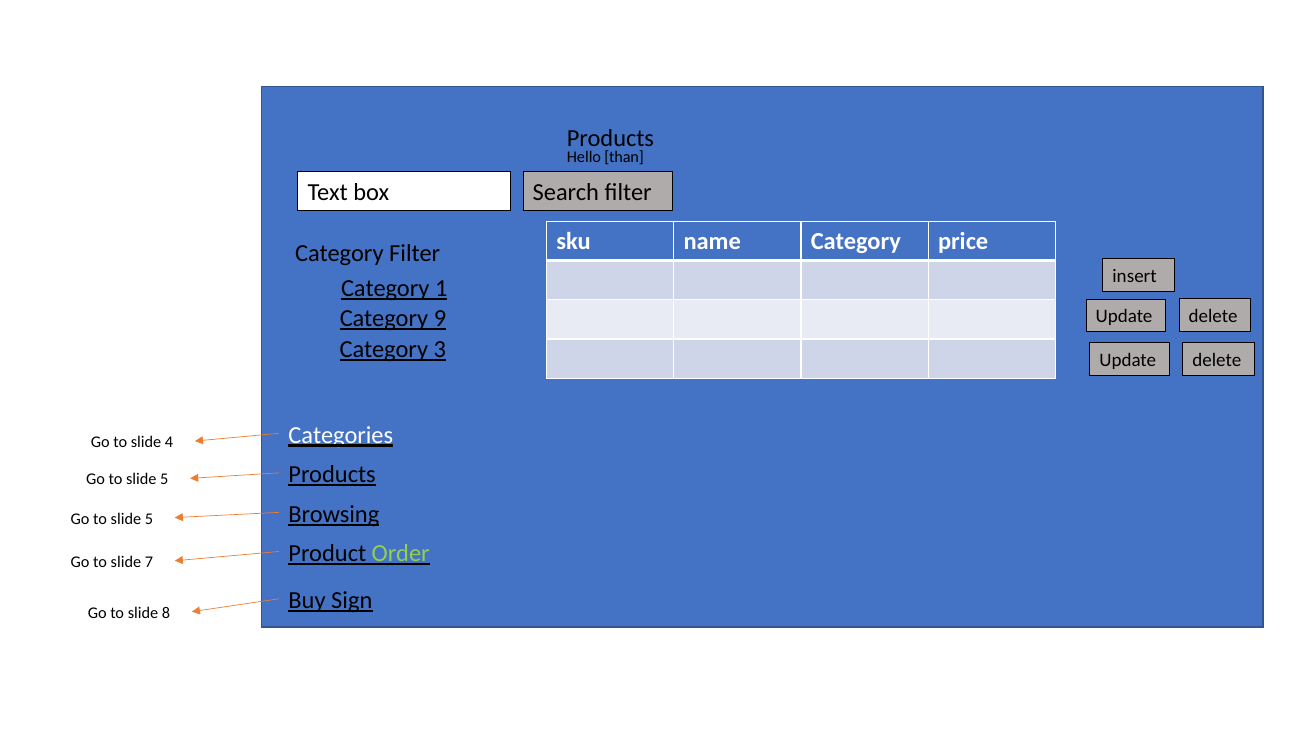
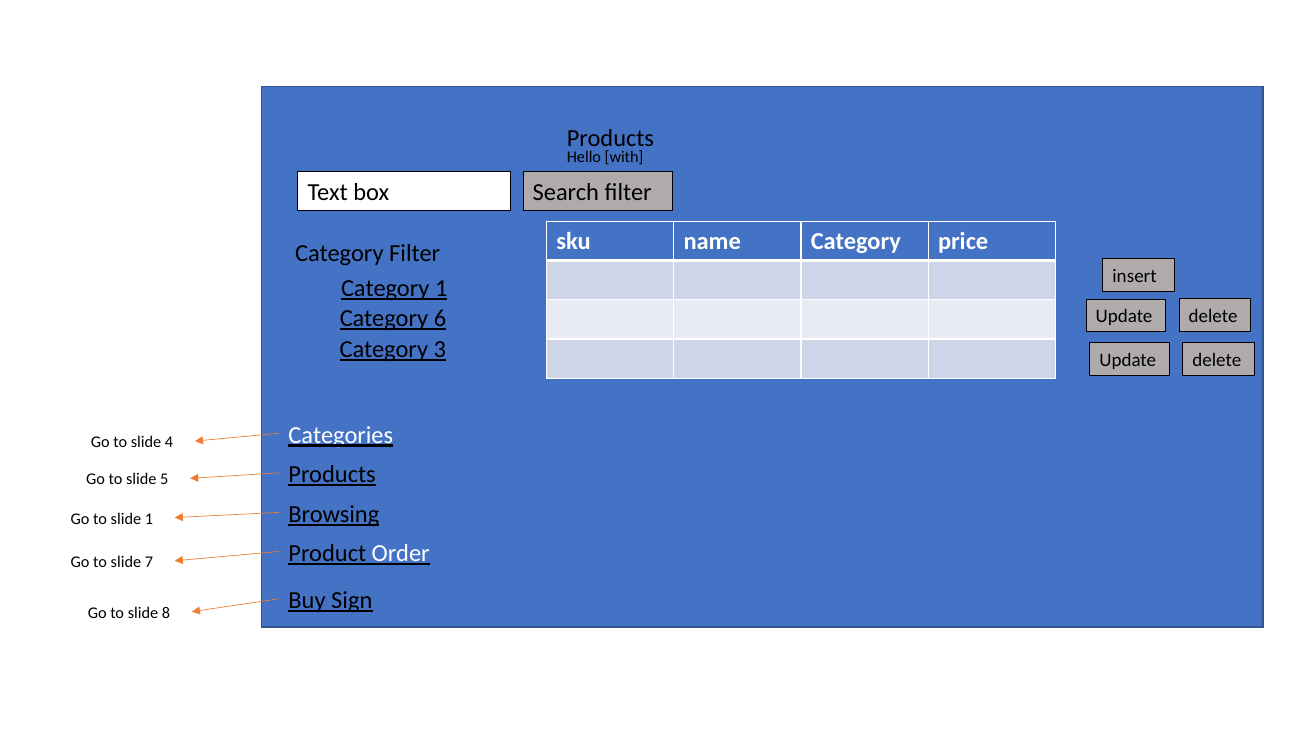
than: than -> with
9: 9 -> 6
5 at (149, 518): 5 -> 1
Order colour: light green -> white
